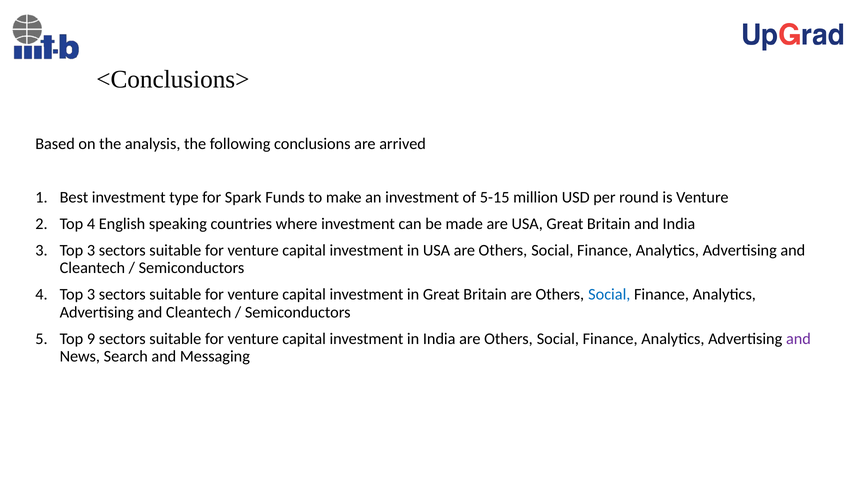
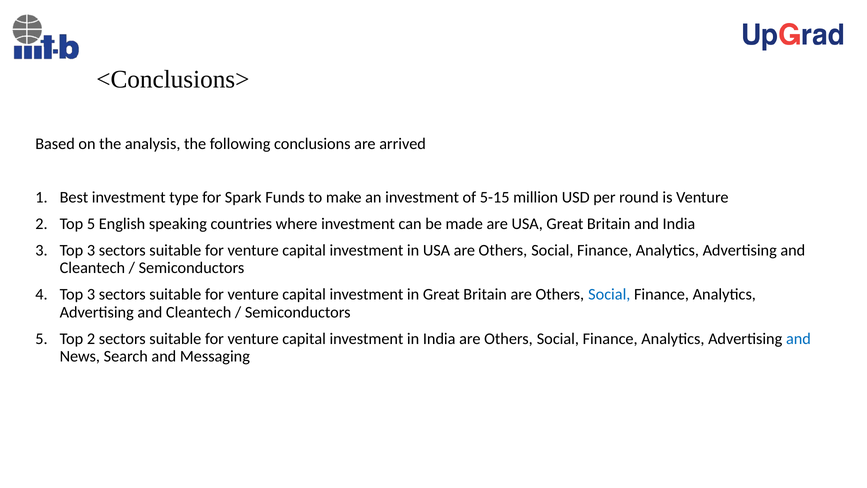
Top 4: 4 -> 5
Top 9: 9 -> 2
and at (798, 339) colour: purple -> blue
